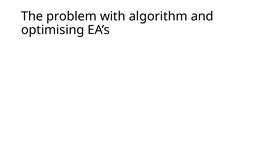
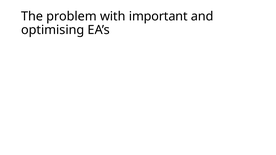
algorithm: algorithm -> important
